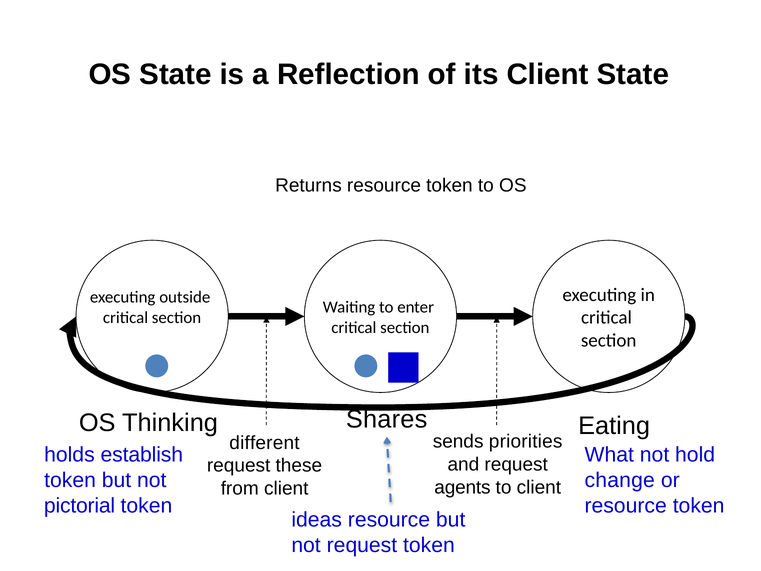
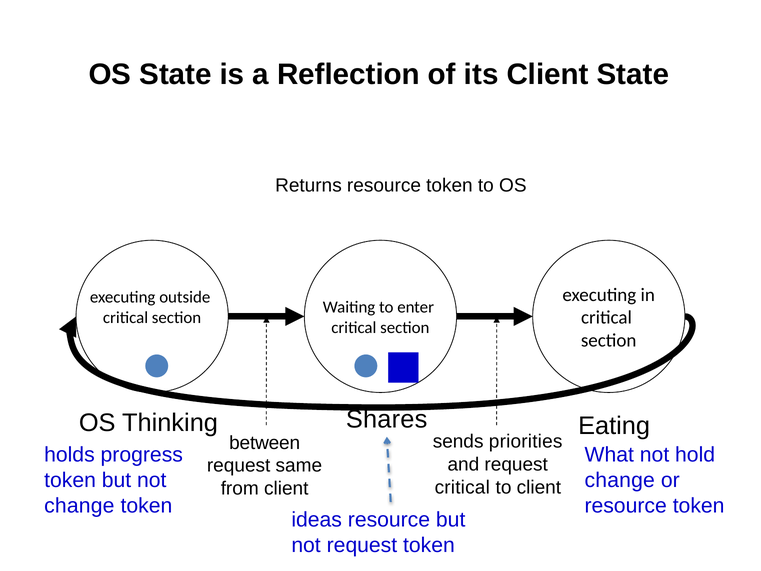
different: different -> between
establish: establish -> progress
these: these -> same
agents at (462, 487): agents -> critical
pictorial at (80, 505): pictorial -> change
